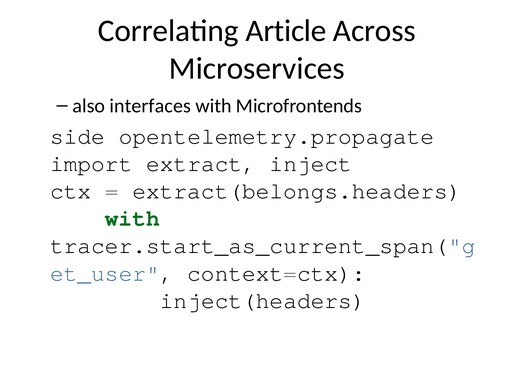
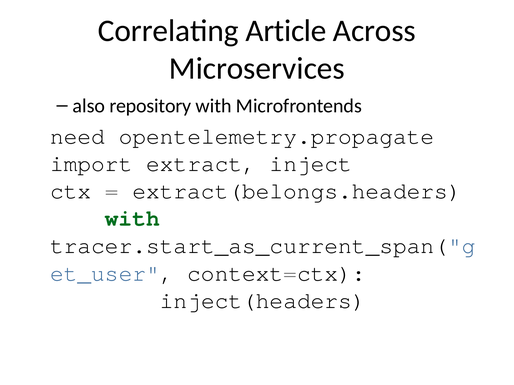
interfaces: interfaces -> repository
side: side -> need
